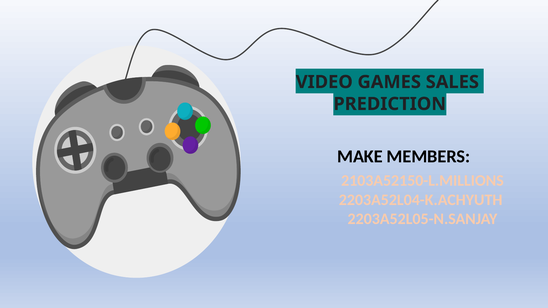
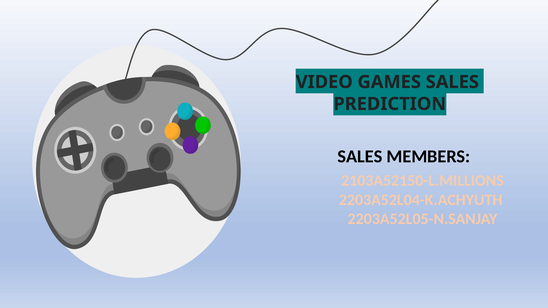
MAKE at (360, 157): MAKE -> SALES
